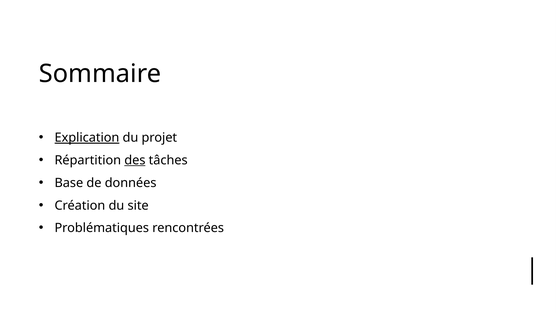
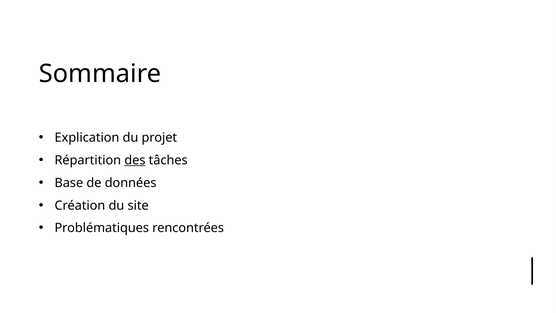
Explication underline: present -> none
